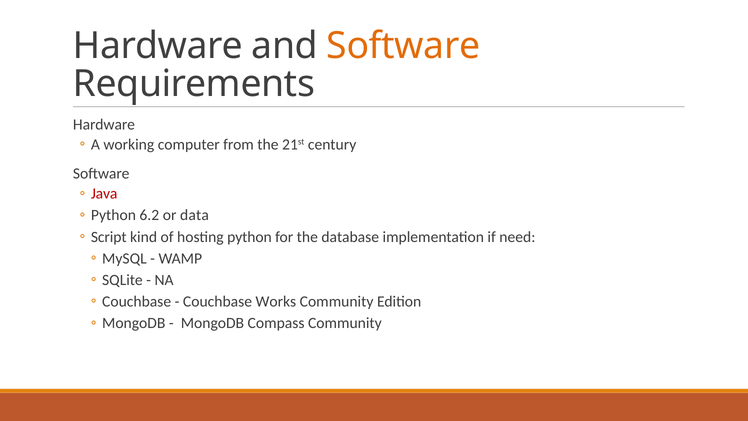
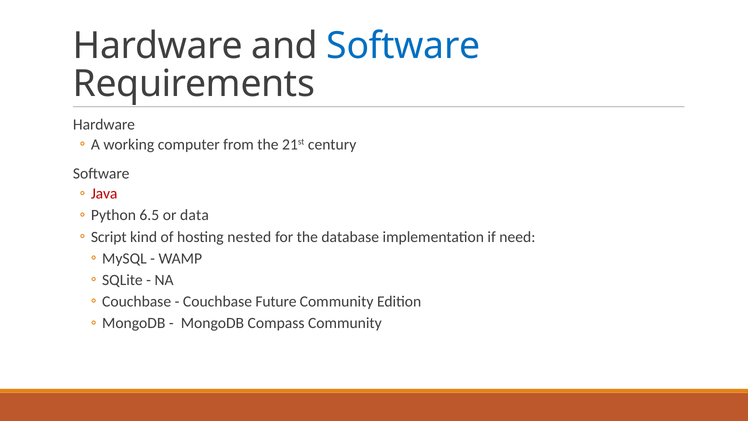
Software at (403, 46) colour: orange -> blue
6.2: 6.2 -> 6.5
hosting python: python -> nested
Works: Works -> Future
